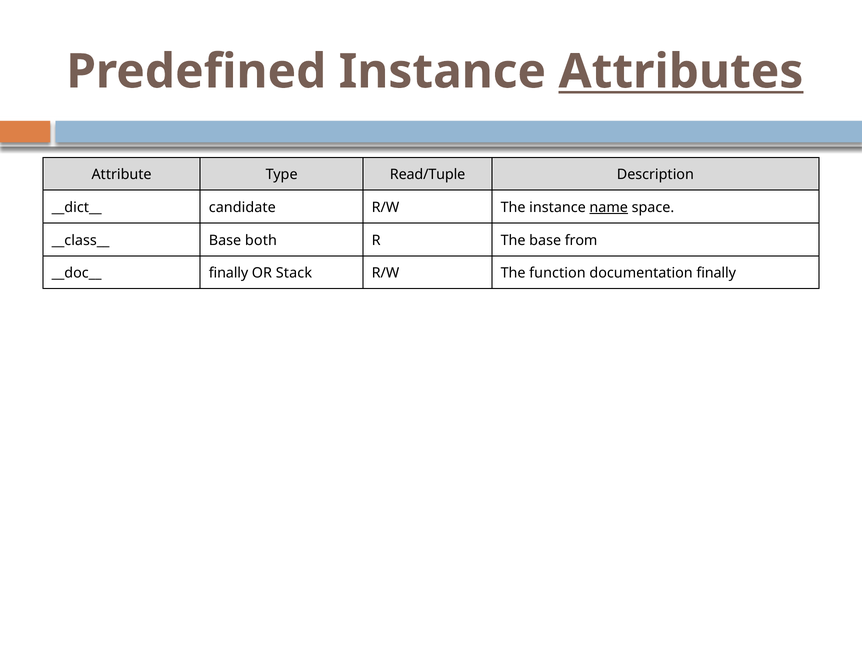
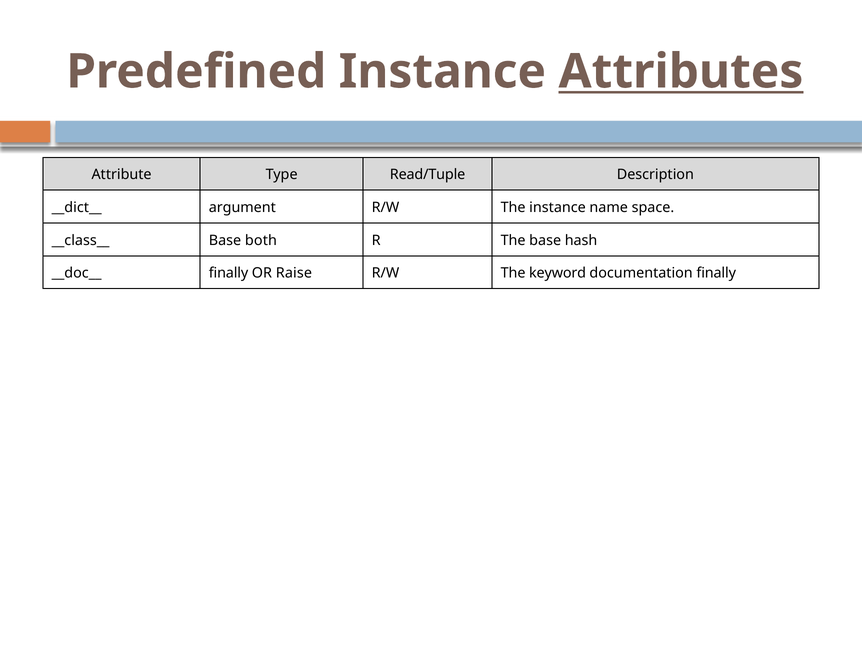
candidate: candidate -> argument
name underline: present -> none
from: from -> hash
Stack: Stack -> Raise
function: function -> keyword
